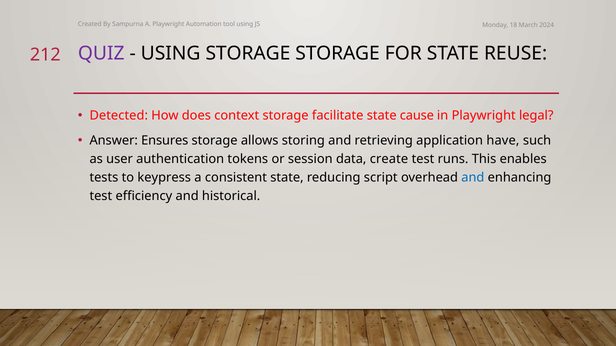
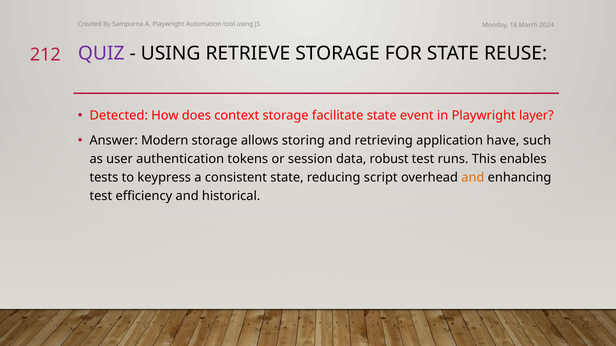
USING STORAGE: STORAGE -> RETRIEVE
cause: cause -> event
legal: legal -> layer
Ensures: Ensures -> Modern
create: create -> robust
and at (473, 178) colour: blue -> orange
